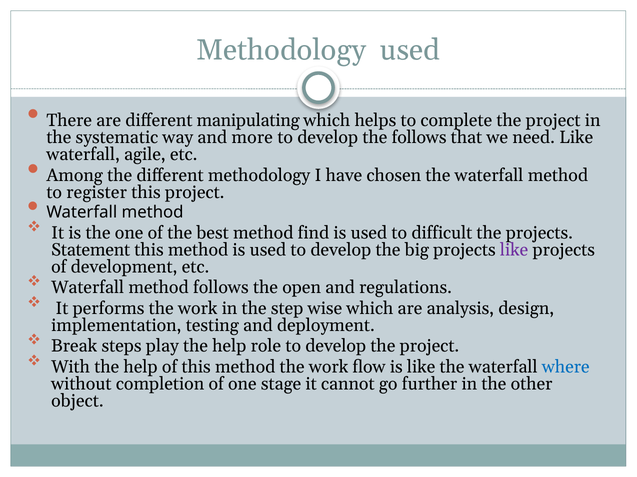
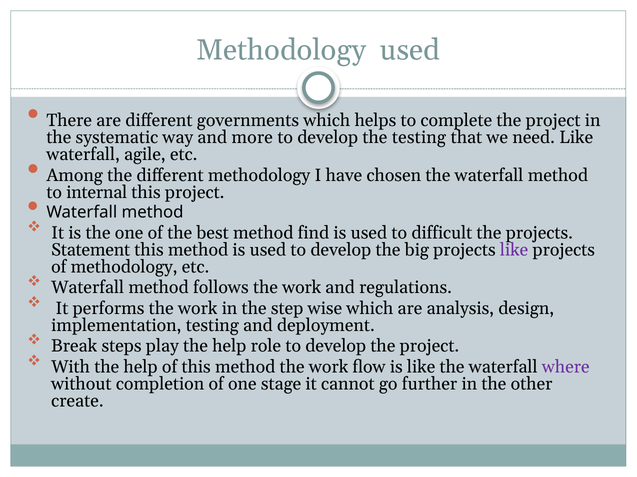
manipulating: manipulating -> governments
the follows: follows -> testing
register: register -> internal
of development: development -> methodology
follows the open: open -> work
where colour: blue -> purple
object: object -> create
